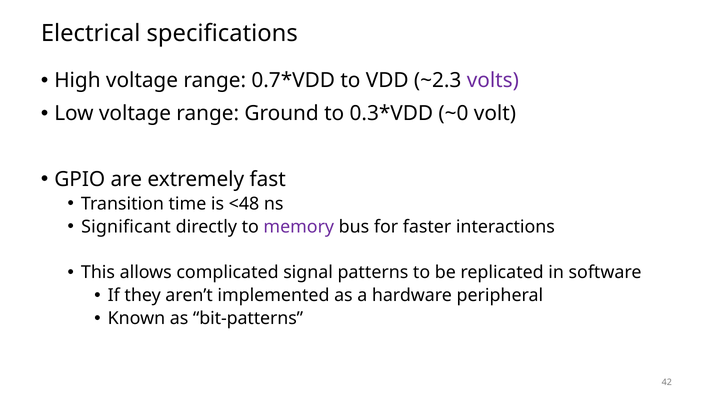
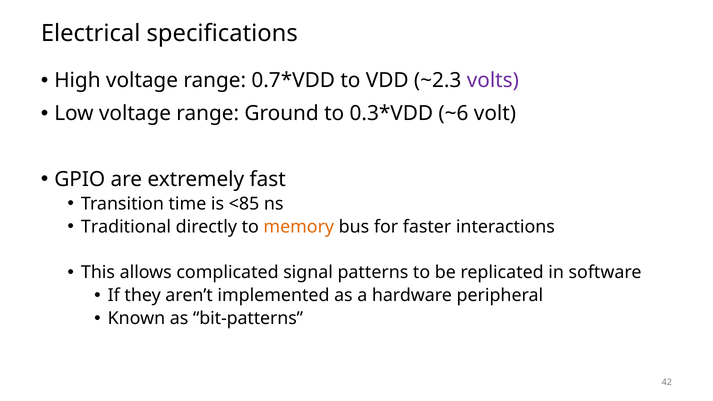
~0: ~0 -> ~6
<48: <48 -> <85
Significant: Significant -> Traditional
memory colour: purple -> orange
